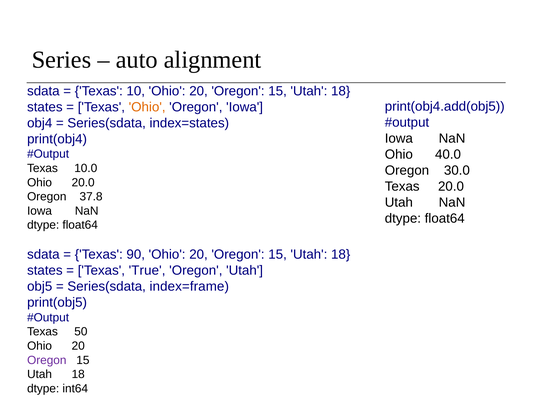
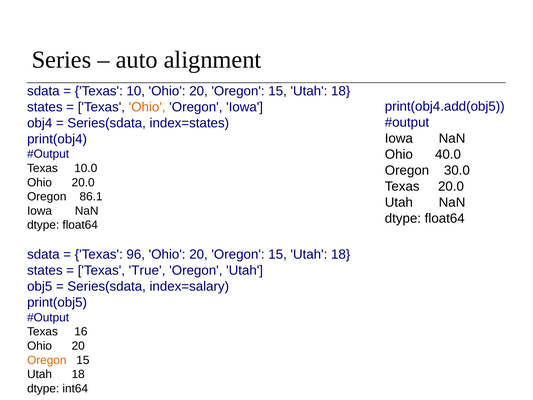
37.8: 37.8 -> 86.1
90: 90 -> 96
index=frame: index=frame -> index=salary
50: 50 -> 16
Oregon at (47, 360) colour: purple -> orange
